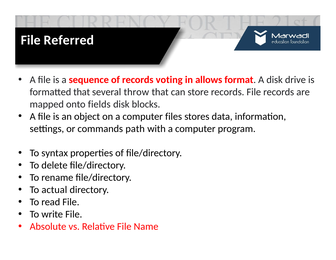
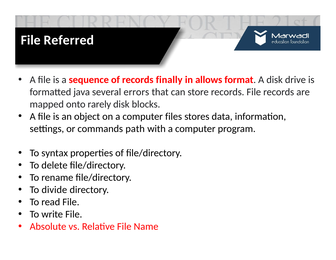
voting: voting -> finally
formatted that: that -> java
throw: throw -> errors
fields: fields -> rarely
actual: actual -> divide
